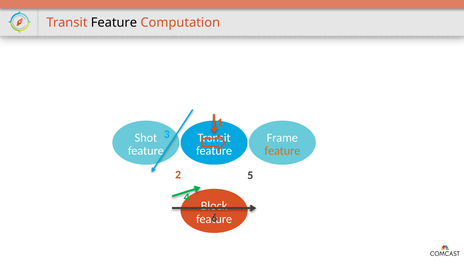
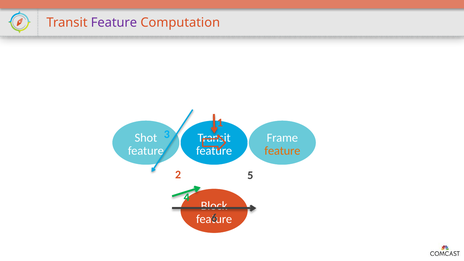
Feature at (114, 23) colour: black -> purple
